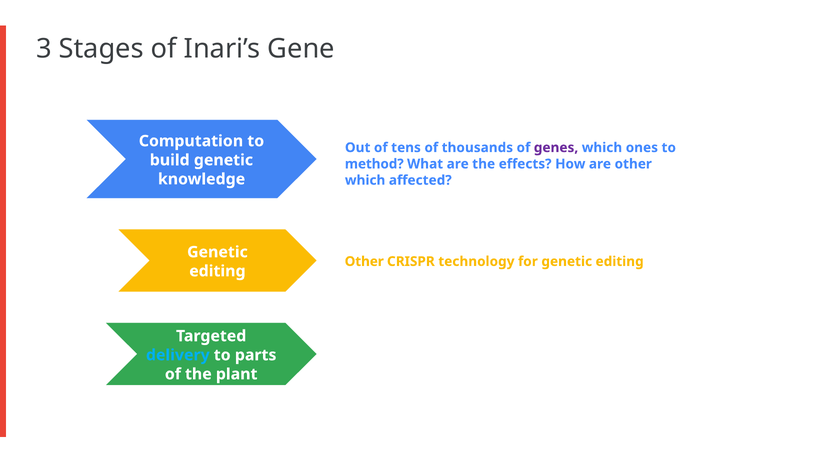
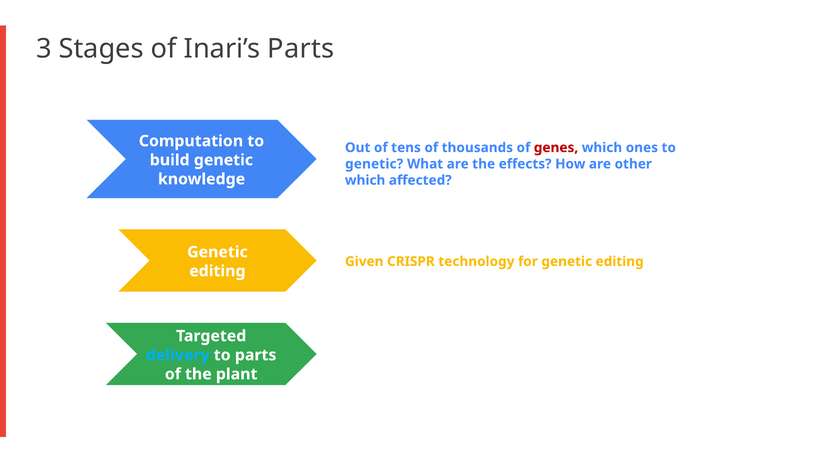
Inari’s Gene: Gene -> Parts
genes colour: purple -> red
method at (374, 164): method -> genetic
Other at (364, 262): Other -> Given
